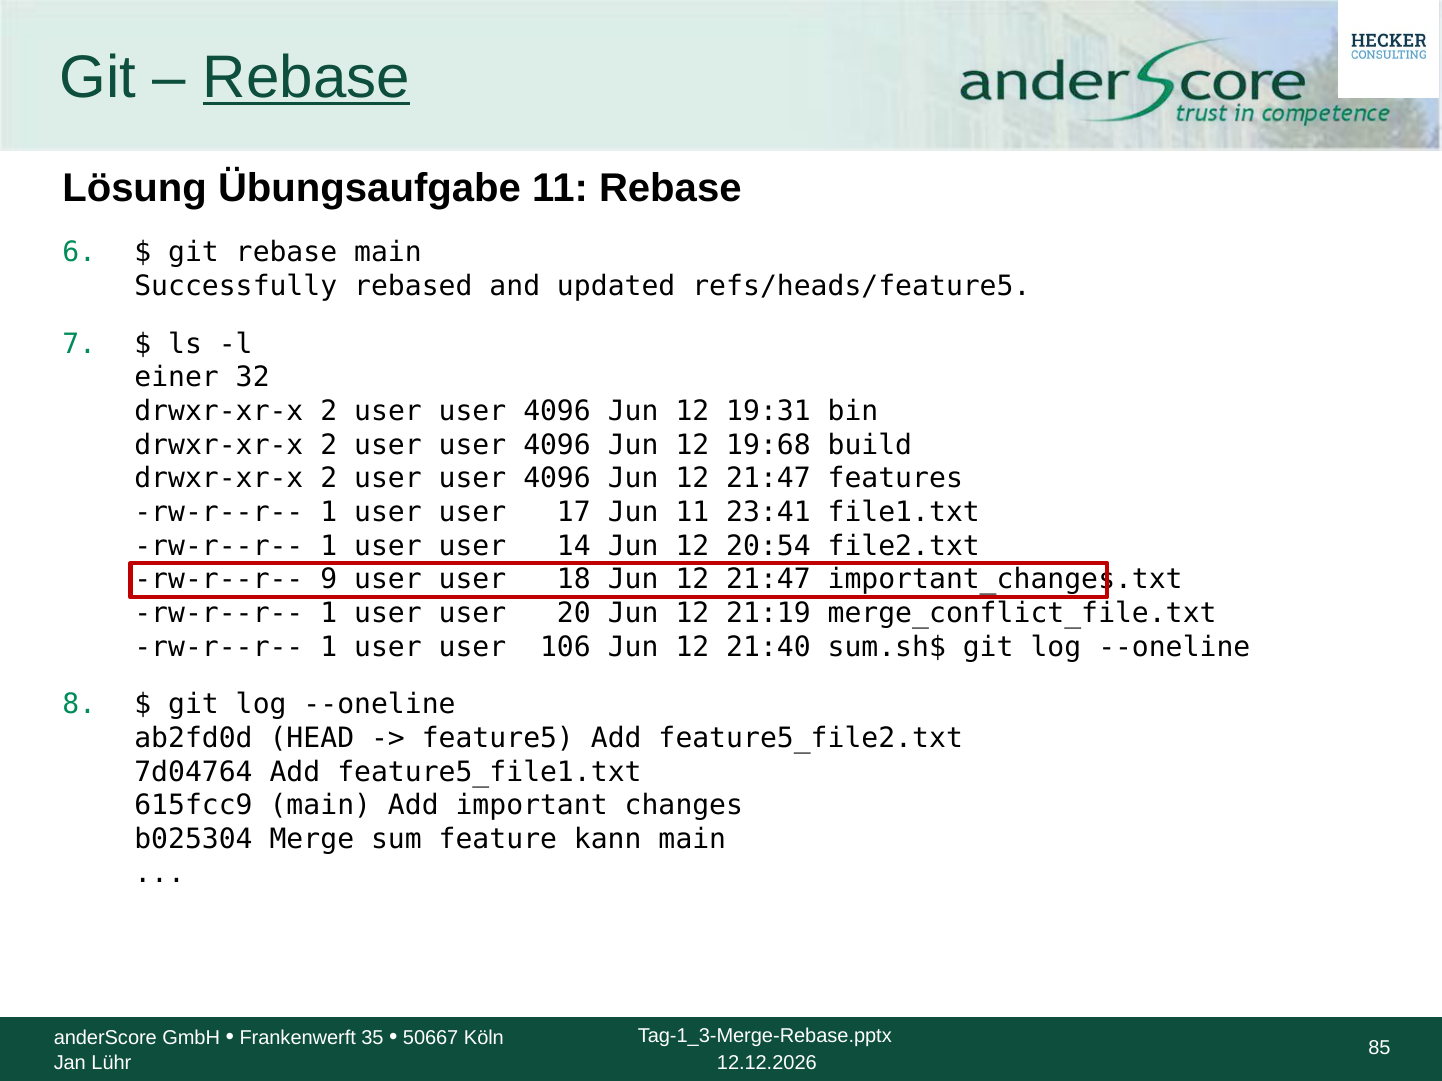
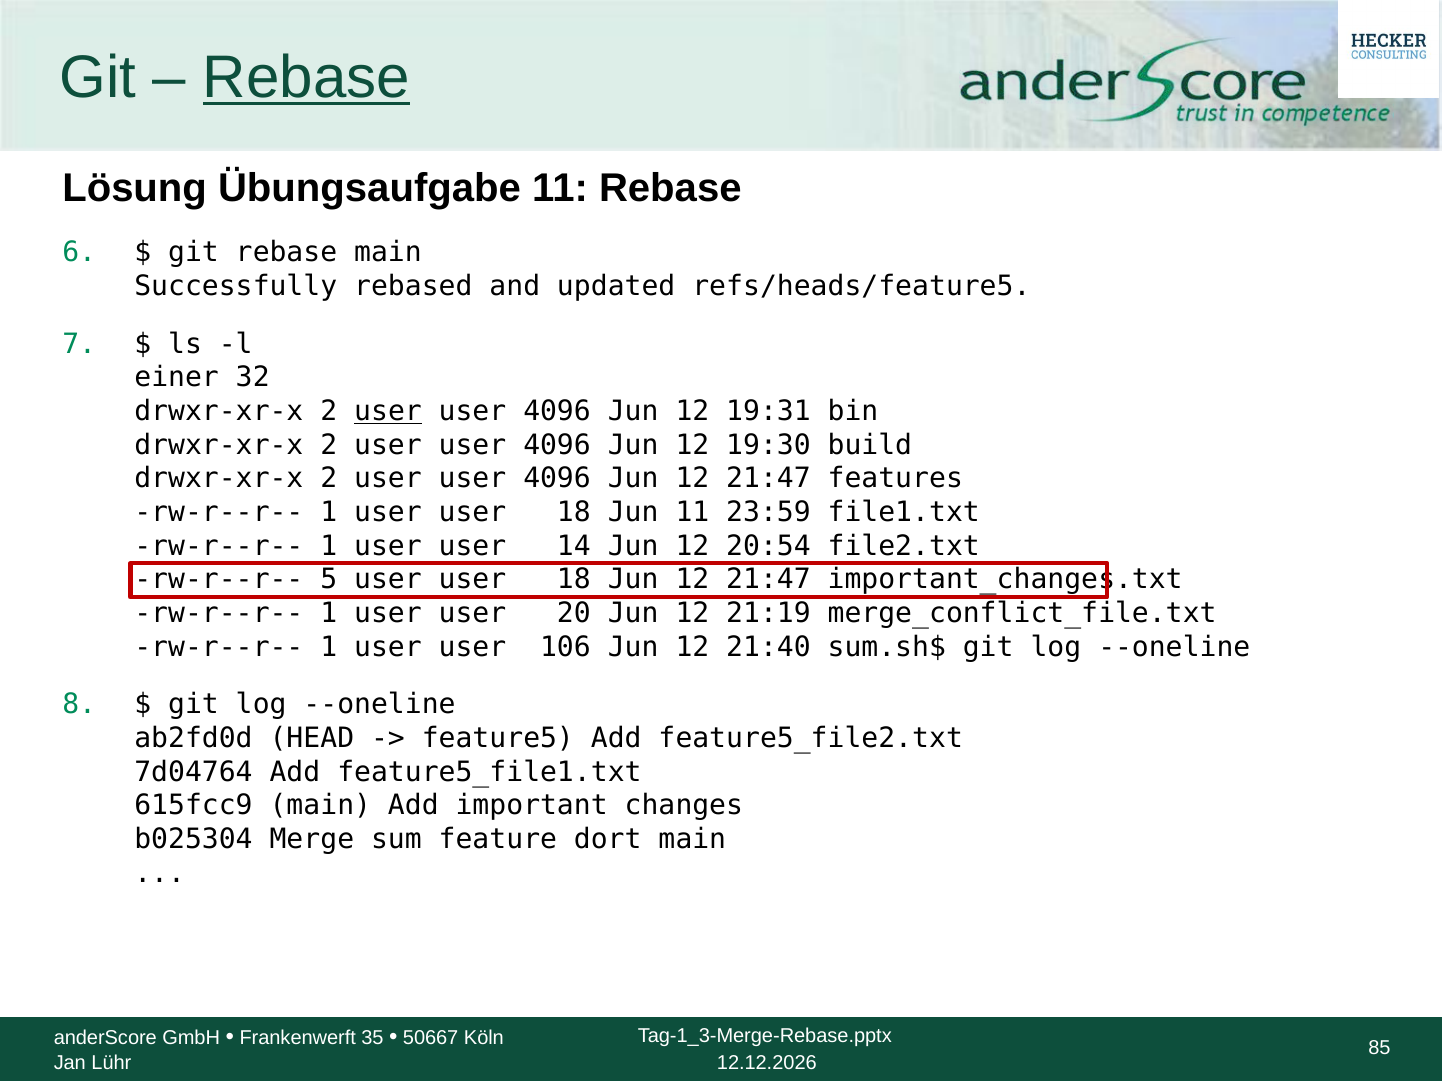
user at (388, 412) underline: none -> present
19:68: 19:68 -> 19:30
1 user user 17: 17 -> 18
23:41: 23:41 -> 23:59
9: 9 -> 5
kann: kann -> dort
